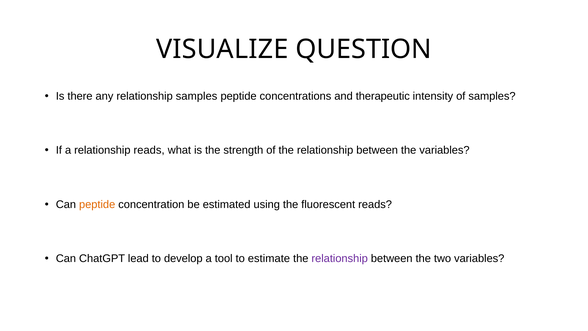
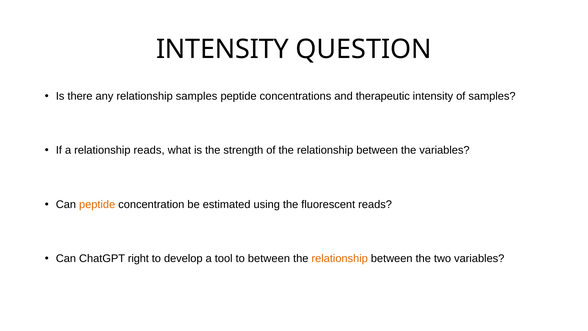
VISUALIZE at (222, 49): VISUALIZE -> INTENSITY
lead: lead -> right
to estimate: estimate -> between
relationship at (340, 258) colour: purple -> orange
